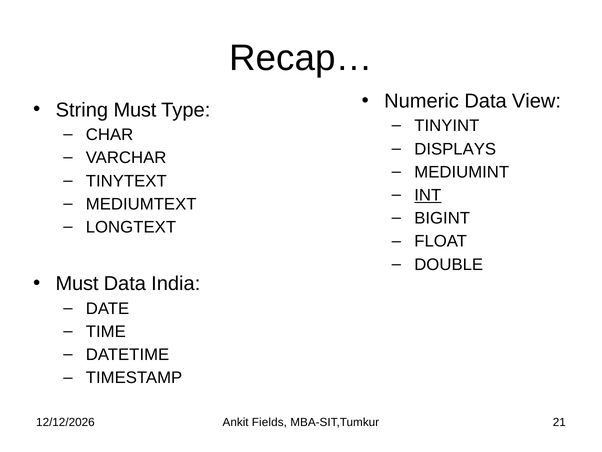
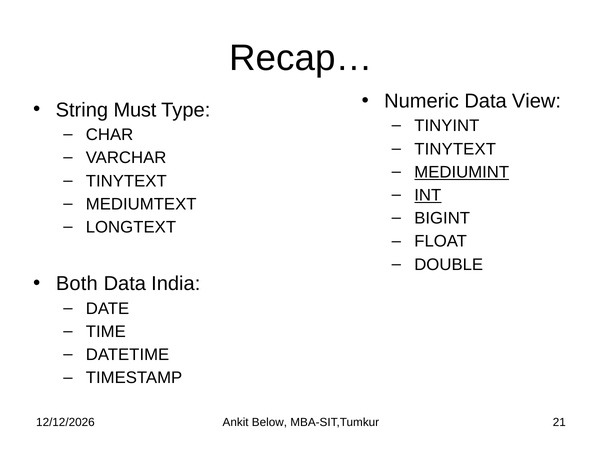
DISPLAYS at (455, 149): DISPLAYS -> TINYTEXT
MEDIUMINT underline: none -> present
Must at (77, 283): Must -> Both
Fields: Fields -> Below
